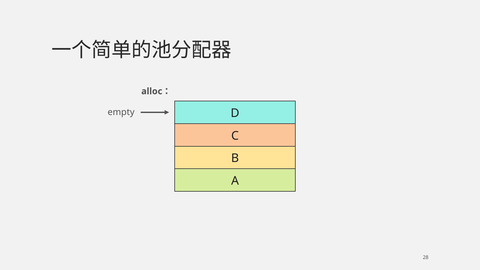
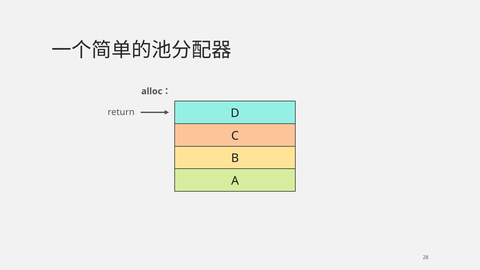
empty: empty -> return
